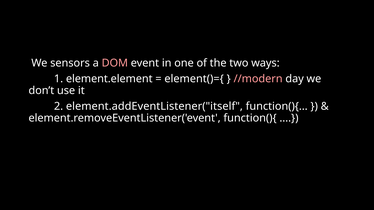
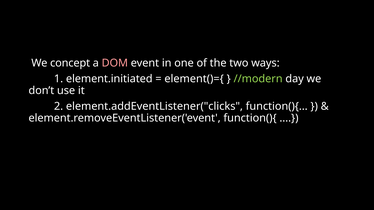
sensors: sensors -> concept
element.element: element.element -> element.initiated
//modern colour: pink -> light green
element.addEventListener("itself: element.addEventListener("itself -> element.addEventListener("clicks
